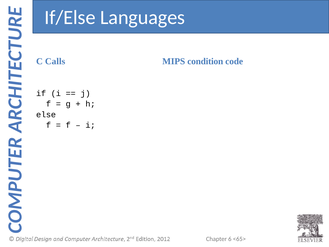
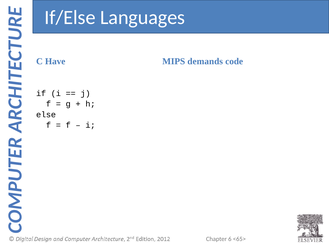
Calls: Calls -> Have
condition: condition -> demands
